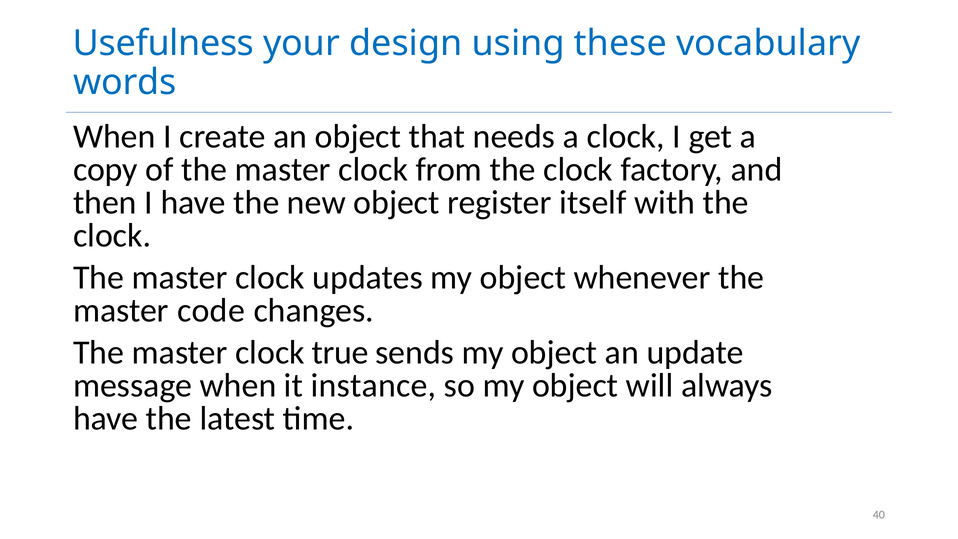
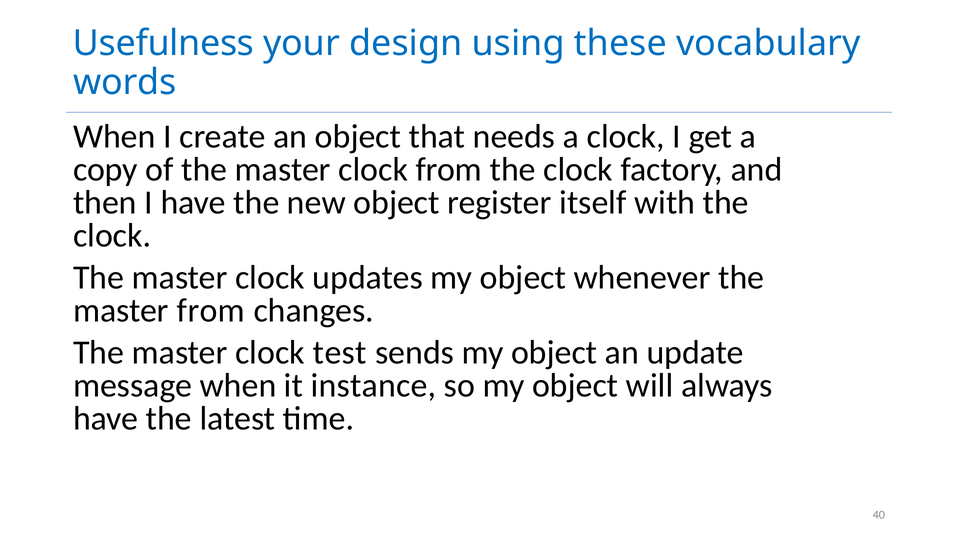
master code: code -> from
true: true -> test
